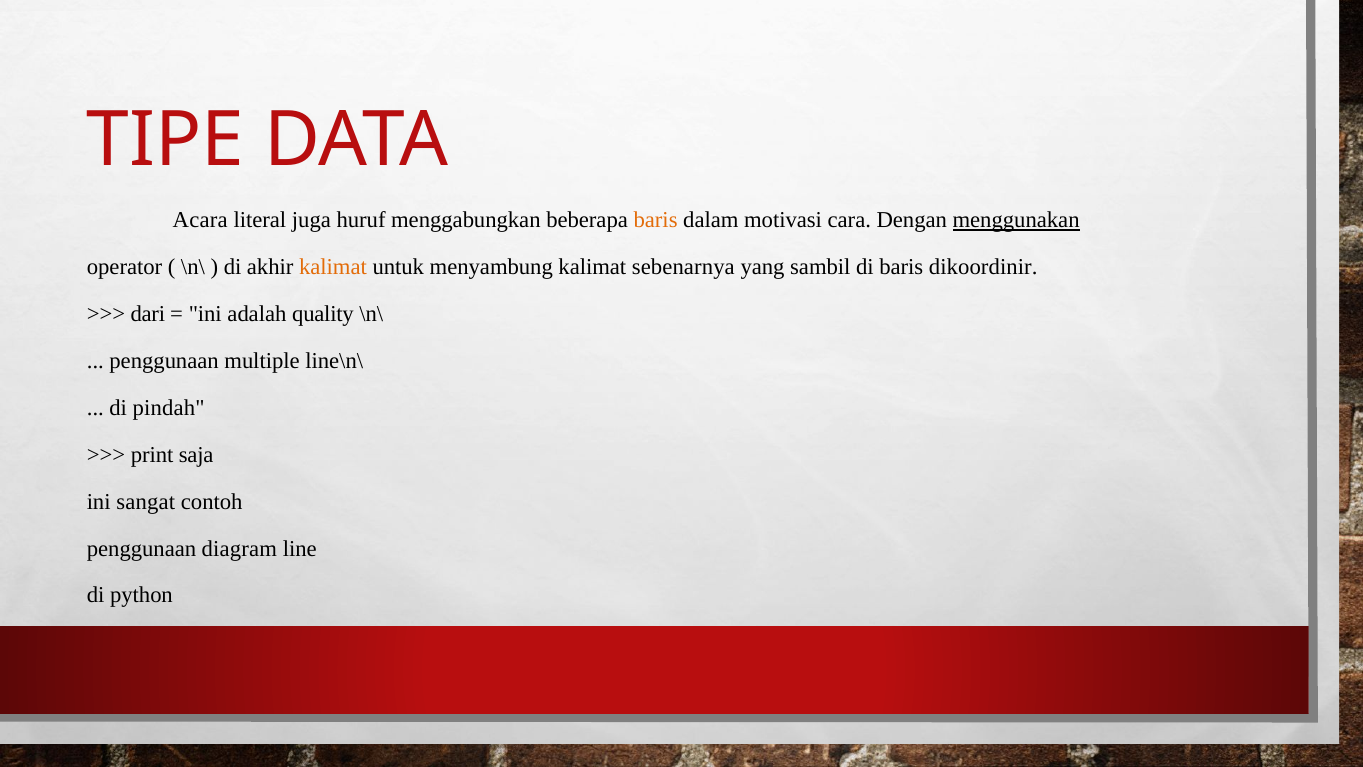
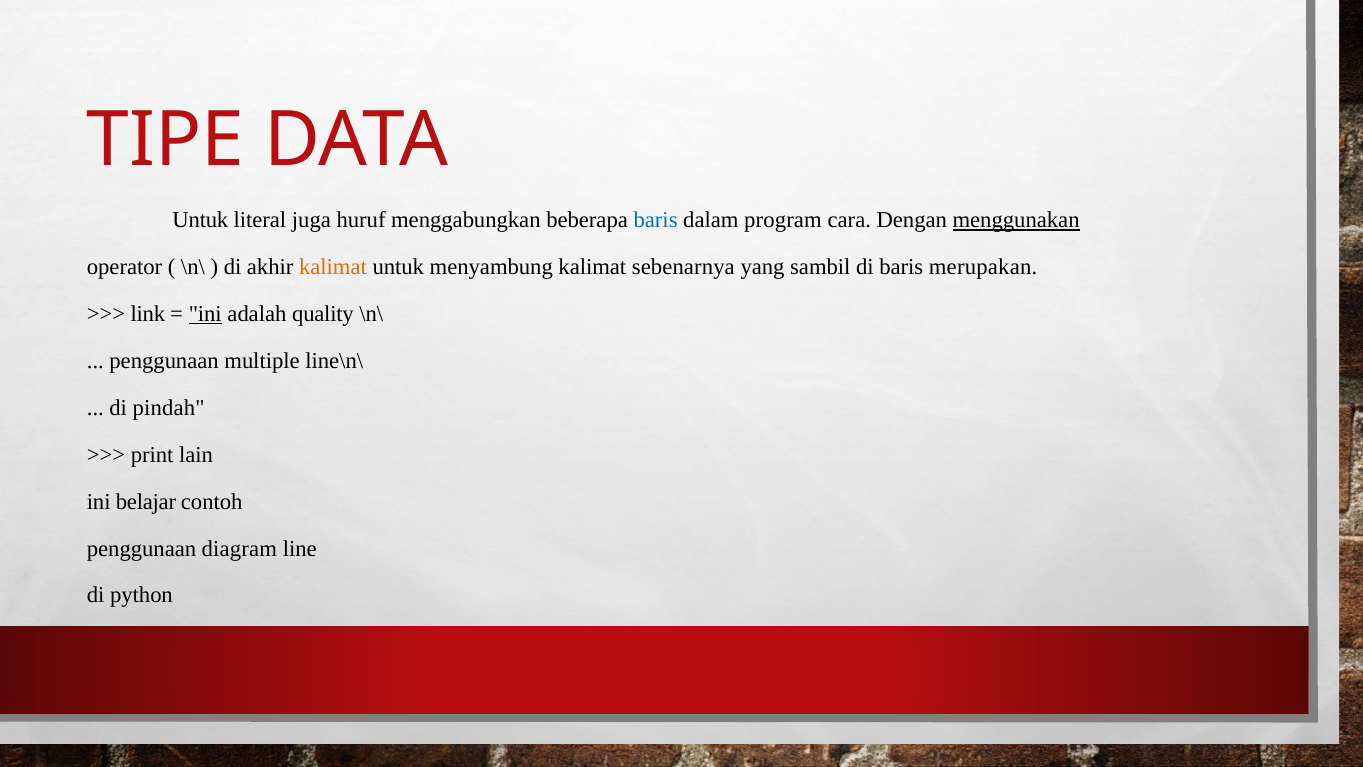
Acara at (200, 220): Acara -> Untuk
baris at (656, 220) colour: orange -> blue
motivasi: motivasi -> program
dikoordinir: dikoordinir -> merupakan
dari: dari -> link
ini at (205, 314) underline: none -> present
saja: saja -> lain
sangat: sangat -> belajar
